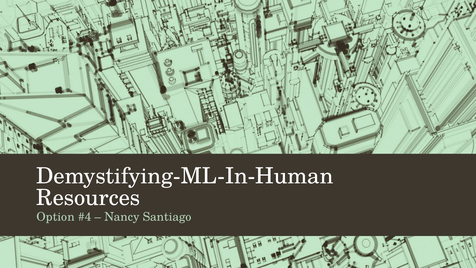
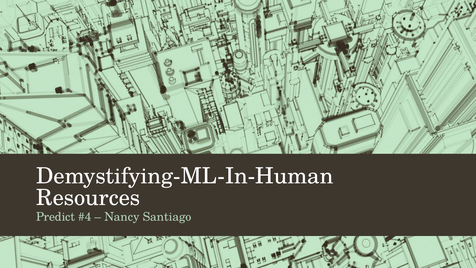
Option: Option -> Predict
